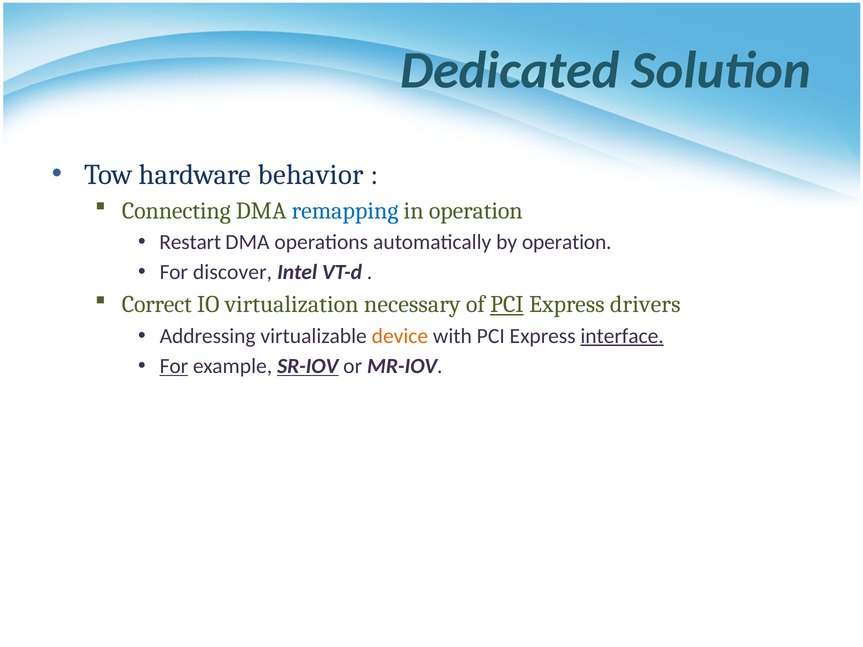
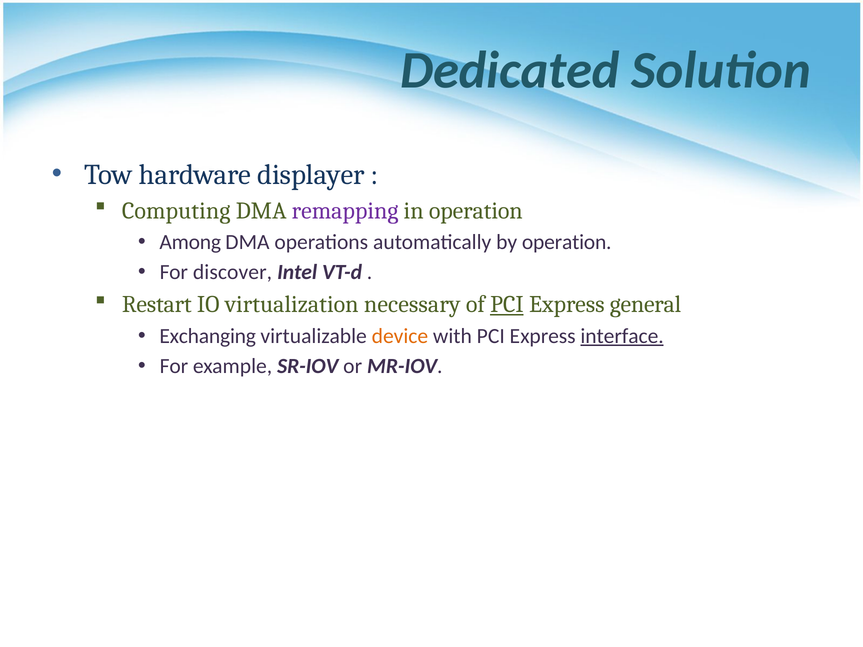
behavior: behavior -> displayer
Connecting: Connecting -> Computing
remapping colour: blue -> purple
Restart: Restart -> Among
Correct: Correct -> Restart
drivers: drivers -> general
Addressing: Addressing -> Exchanging
For at (174, 366) underline: present -> none
SR-IOV underline: present -> none
